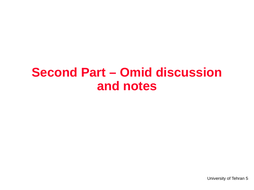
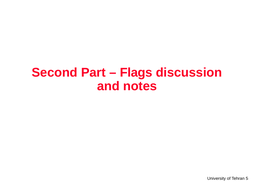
Omid: Omid -> Flags
